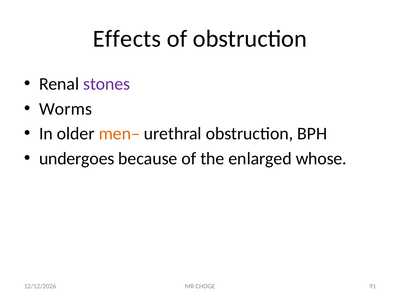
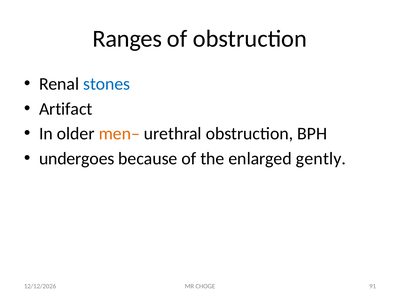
Effects: Effects -> Ranges
stones colour: purple -> blue
Worms: Worms -> Artifact
whose: whose -> gently
